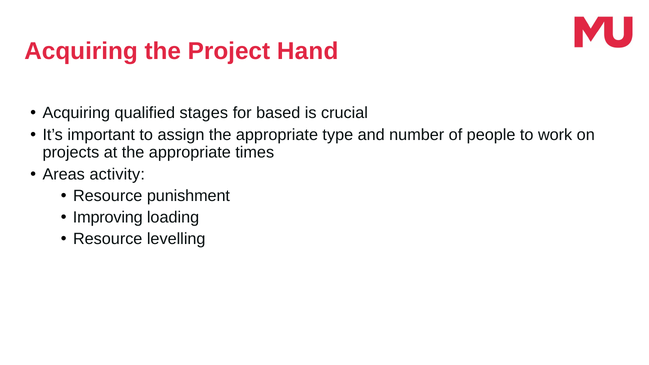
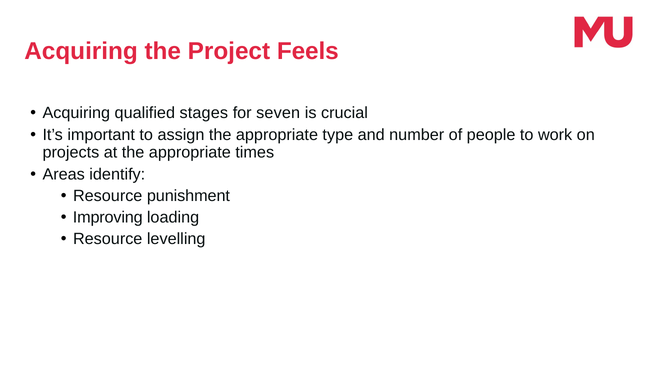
Hand: Hand -> Feels
based: based -> seven
activity: activity -> identify
